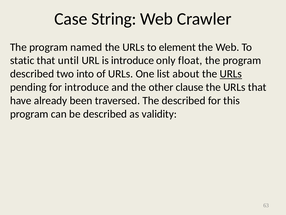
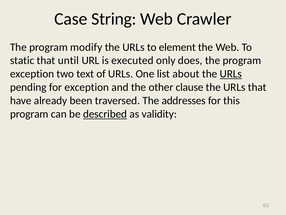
named: named -> modify
is introduce: introduce -> executed
float: float -> does
described at (32, 74): described -> exception
into: into -> text
for introduce: introduce -> exception
The described: described -> addresses
described at (105, 114) underline: none -> present
